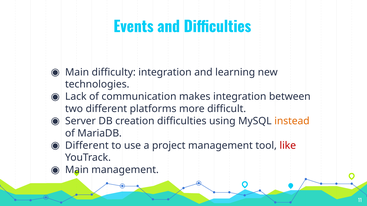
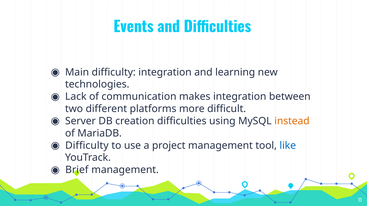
Different at (87, 146): Different -> Difficulty
like colour: red -> blue
Main at (77, 170): Main -> Brief
